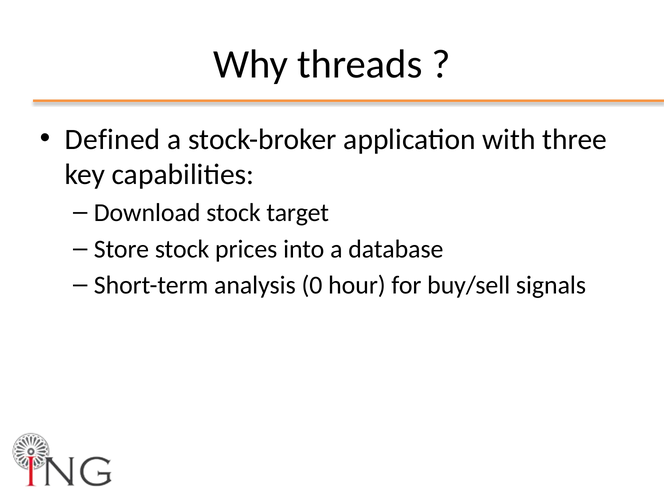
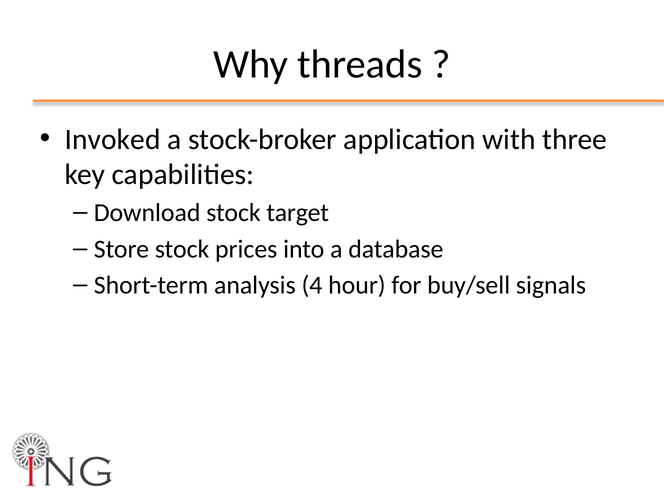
Defined: Defined -> Invoked
0: 0 -> 4
